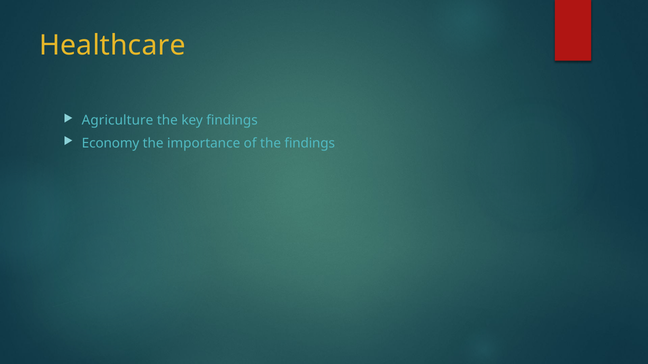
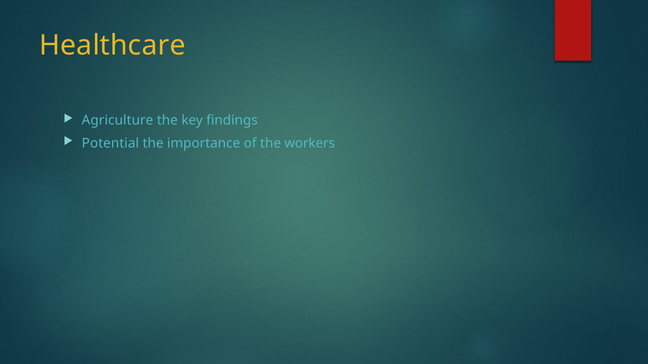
Economy: Economy -> Potential
the findings: findings -> workers
